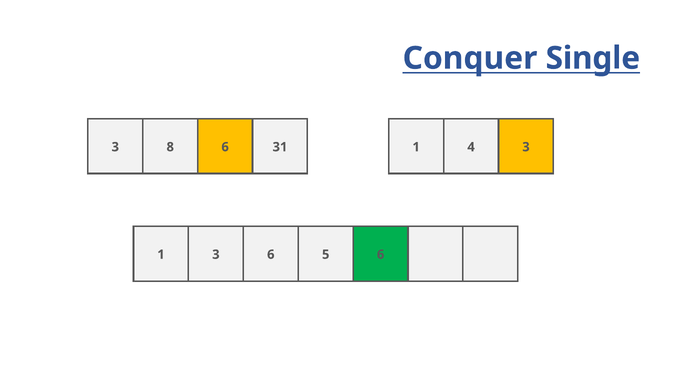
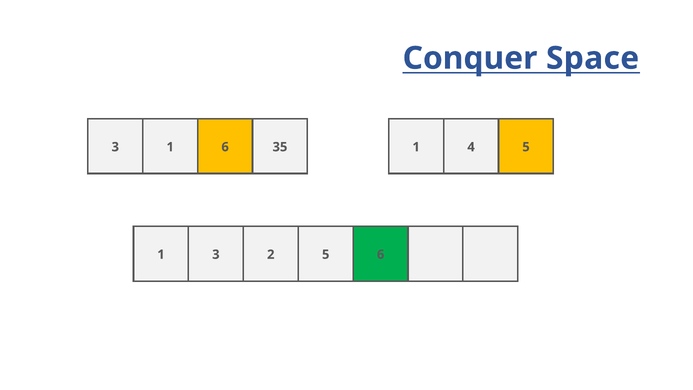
Single: Single -> Space
3 8: 8 -> 1
31: 31 -> 35
4 3: 3 -> 5
3 6: 6 -> 2
